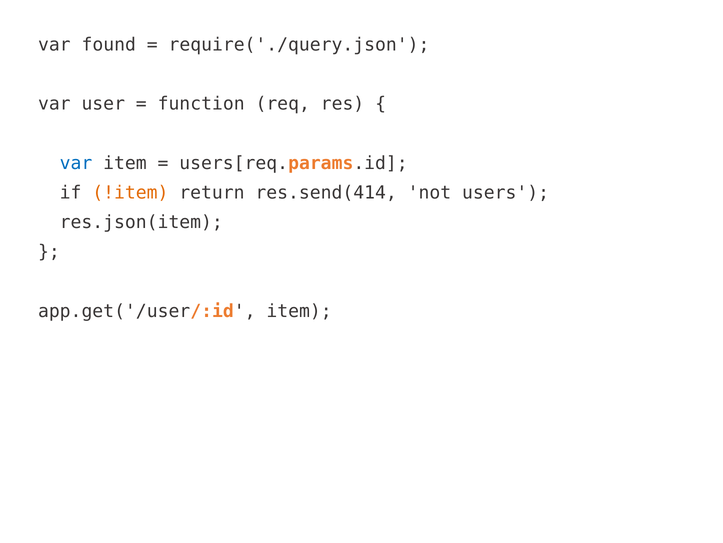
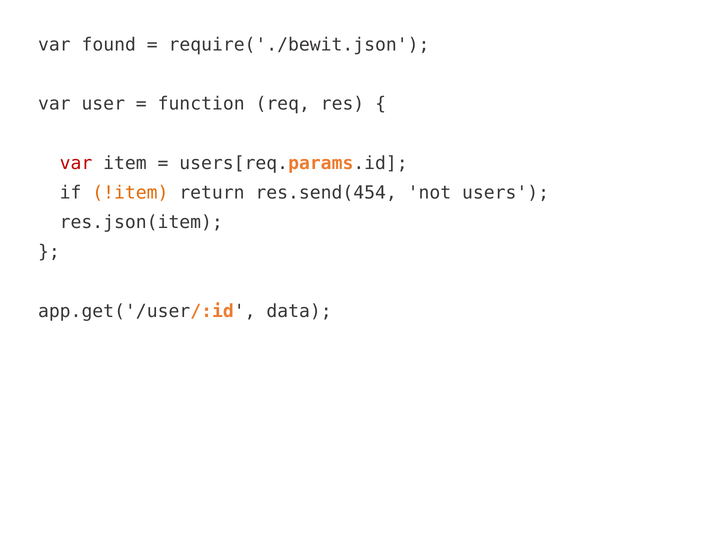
require('./query.json: require('./query.json -> require('./bewit.json
var at (76, 163) colour: blue -> red
res.send(414: res.send(414 -> res.send(454
app.get('/user/:id item: item -> data
